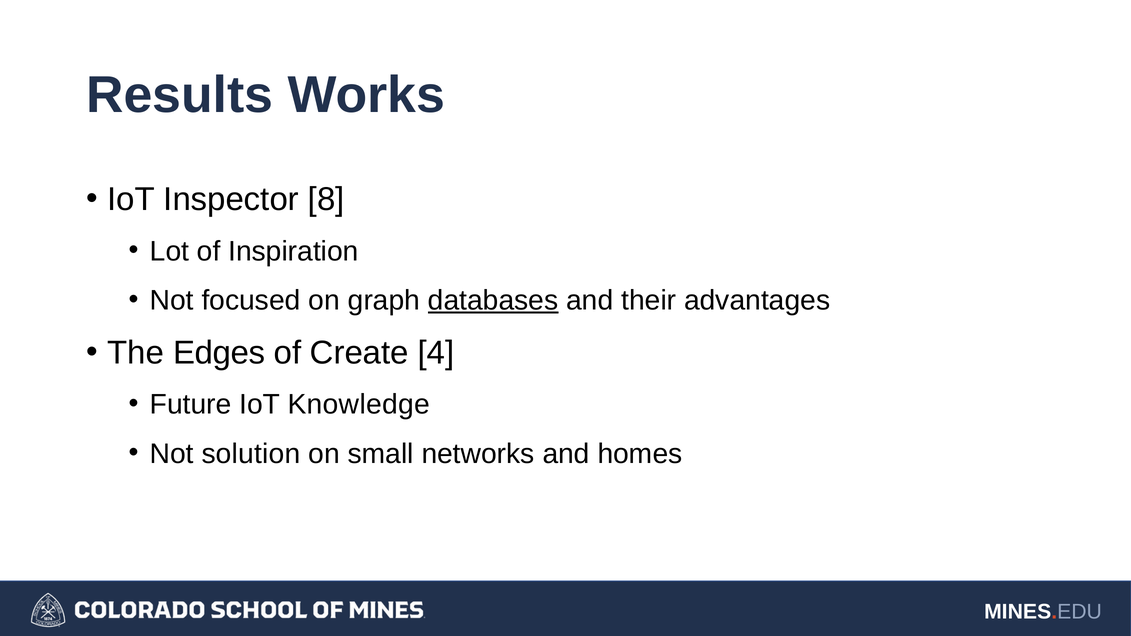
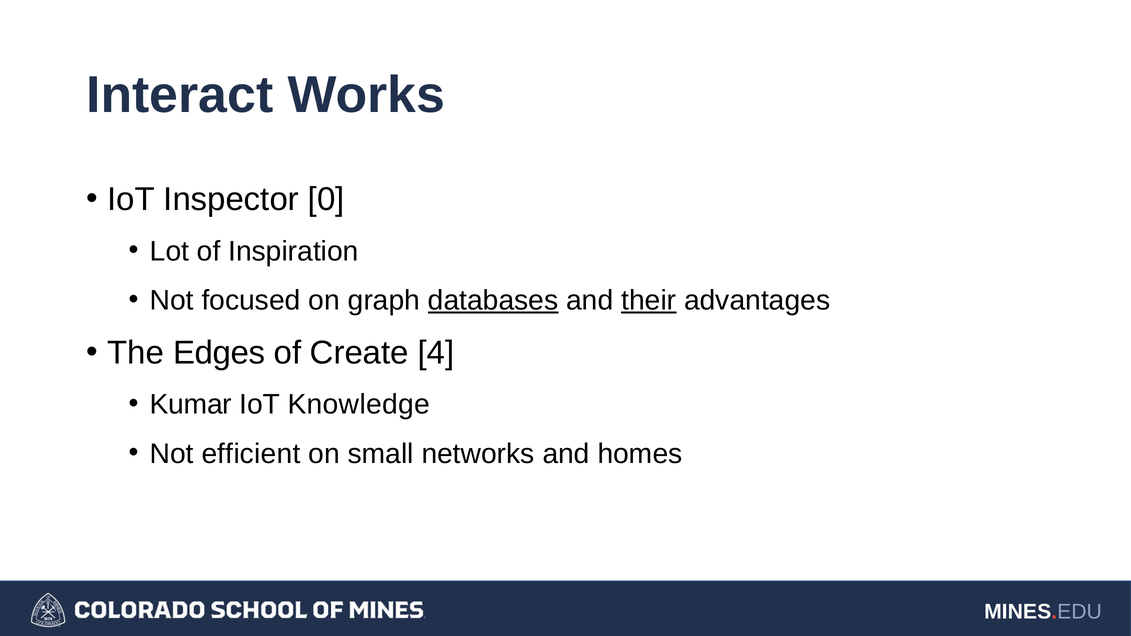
Results: Results -> Interact
8: 8 -> 0
their underline: none -> present
Future: Future -> Kumar
solution: solution -> efficient
